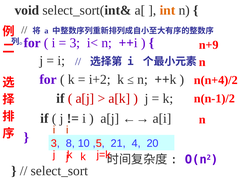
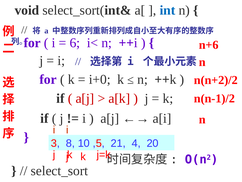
int colour: orange -> blue
3 at (75, 43): 3 -> 6
n+9: n+9 -> n+6
i+2: i+2 -> i+0
n(n+4)/2: n(n+4)/2 -> n(n+2)/2
